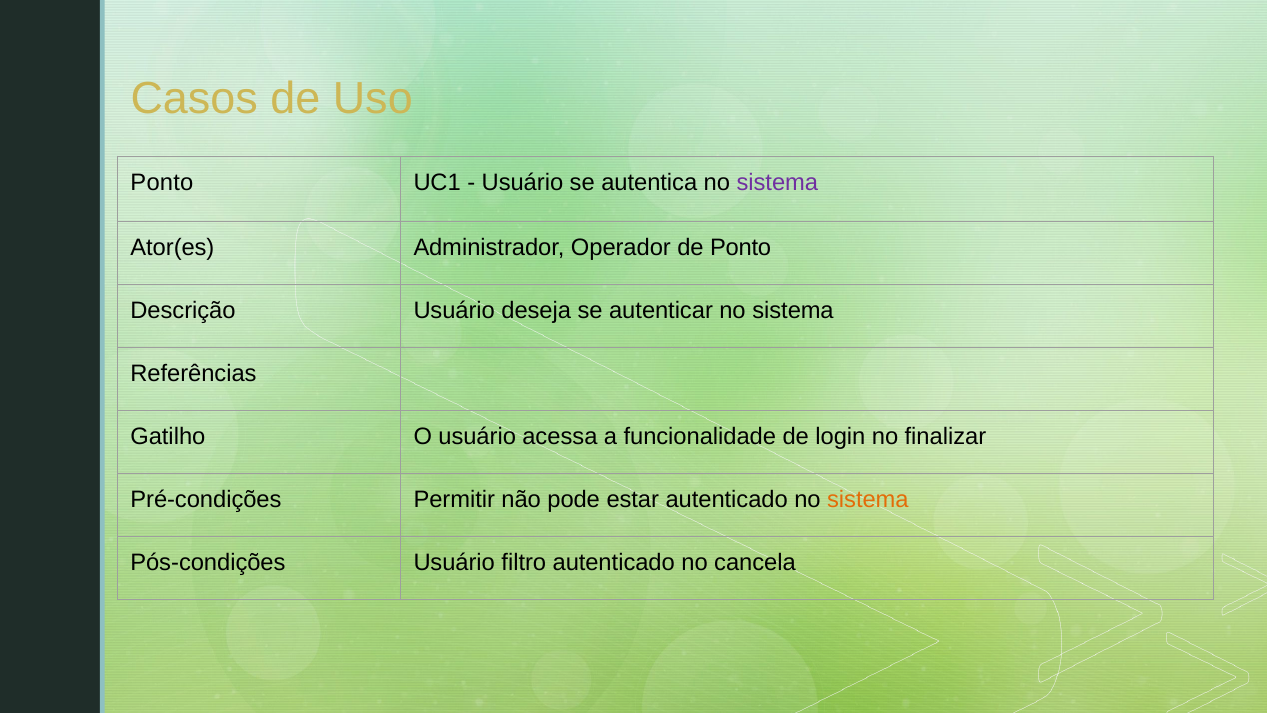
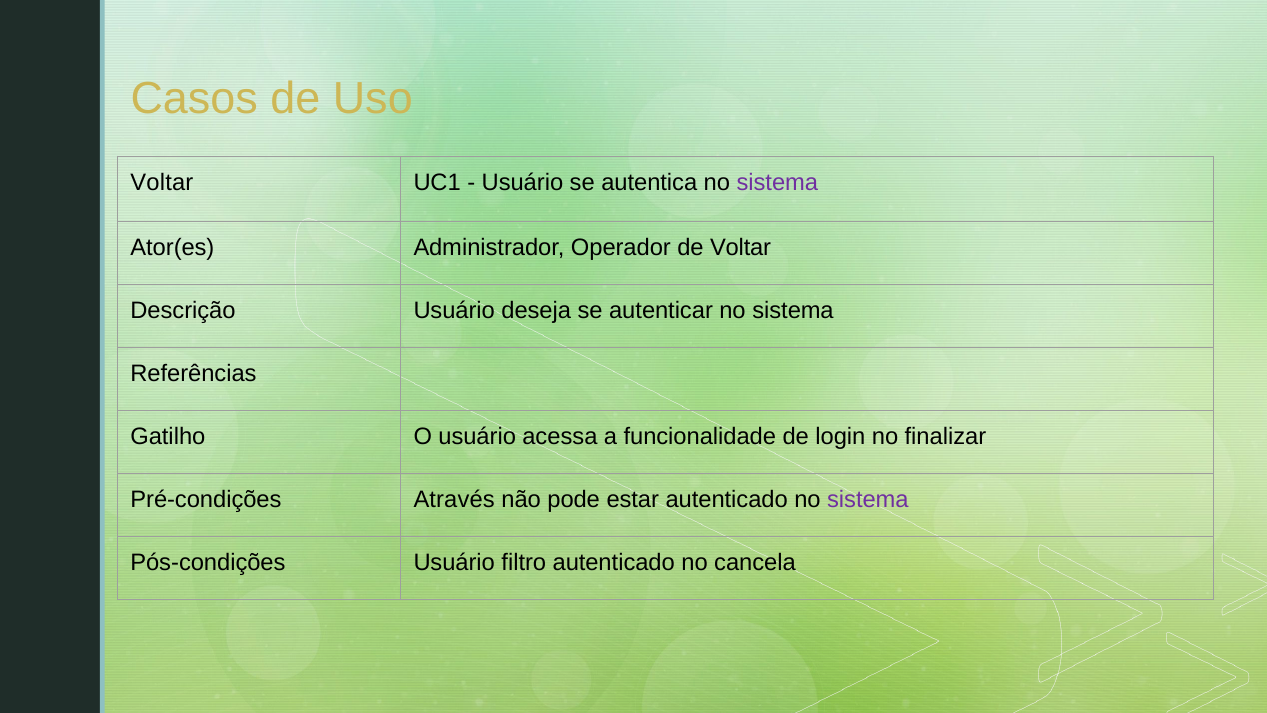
Ponto at (162, 182): Ponto -> Voltar
de Ponto: Ponto -> Voltar
Permitir: Permitir -> Através
sistema at (868, 499) colour: orange -> purple
